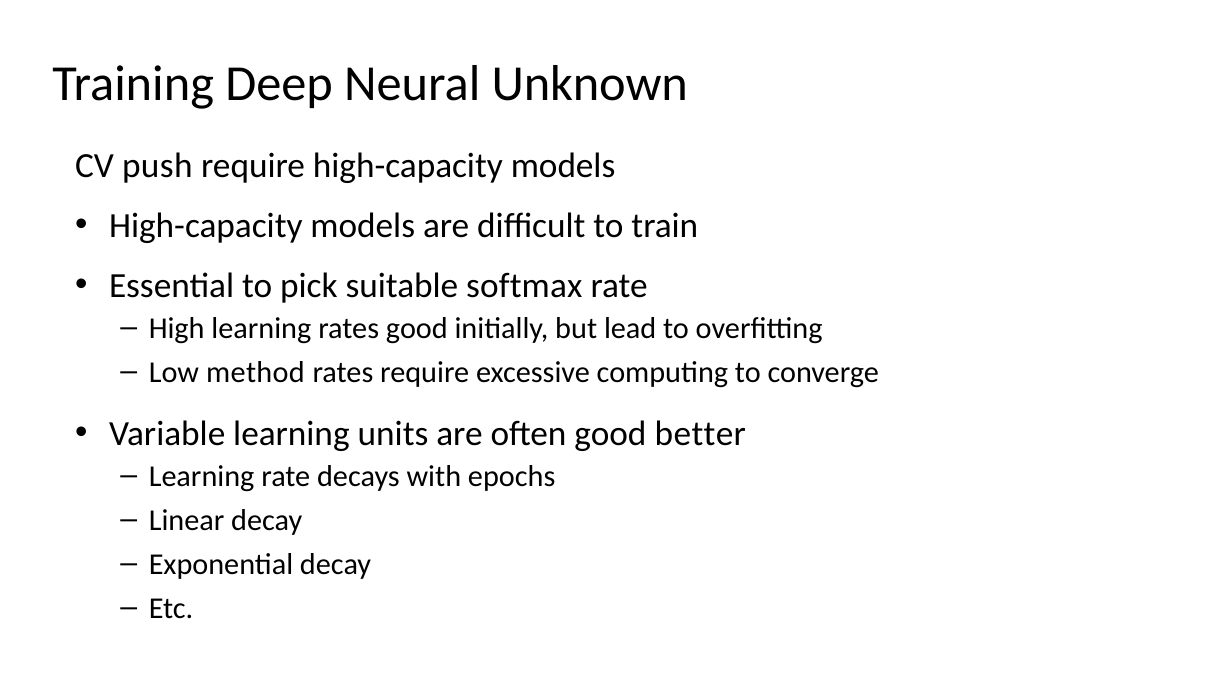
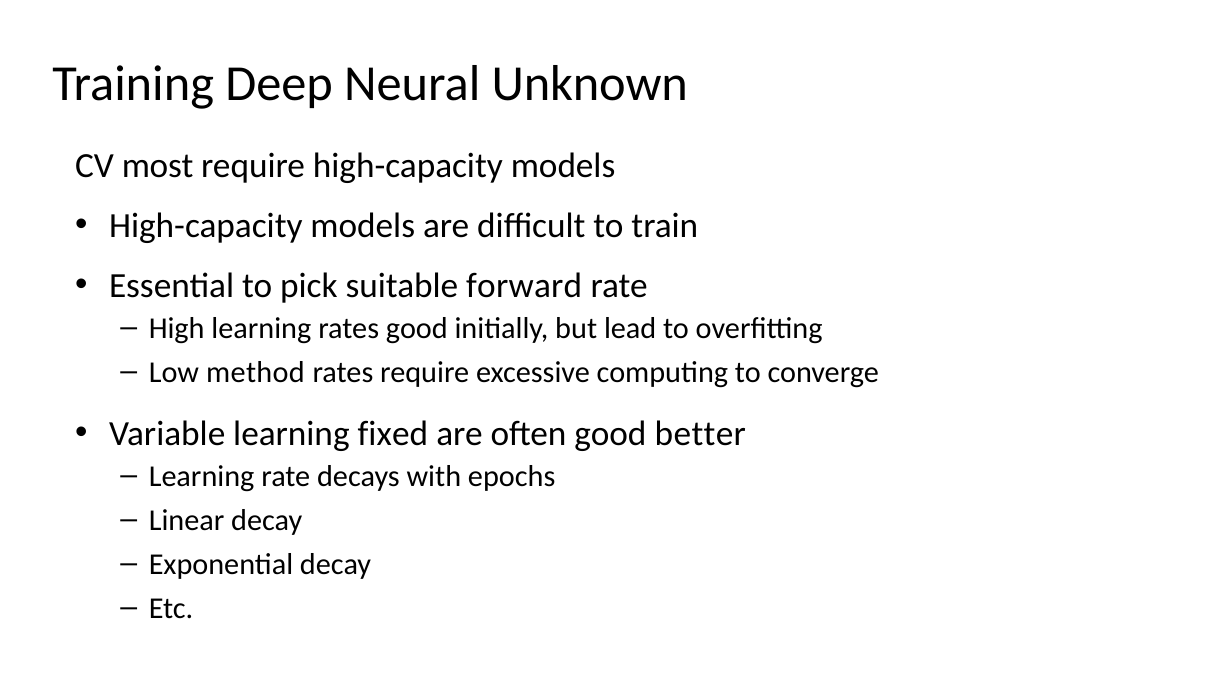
push: push -> most
softmax: softmax -> forward
units: units -> fixed
